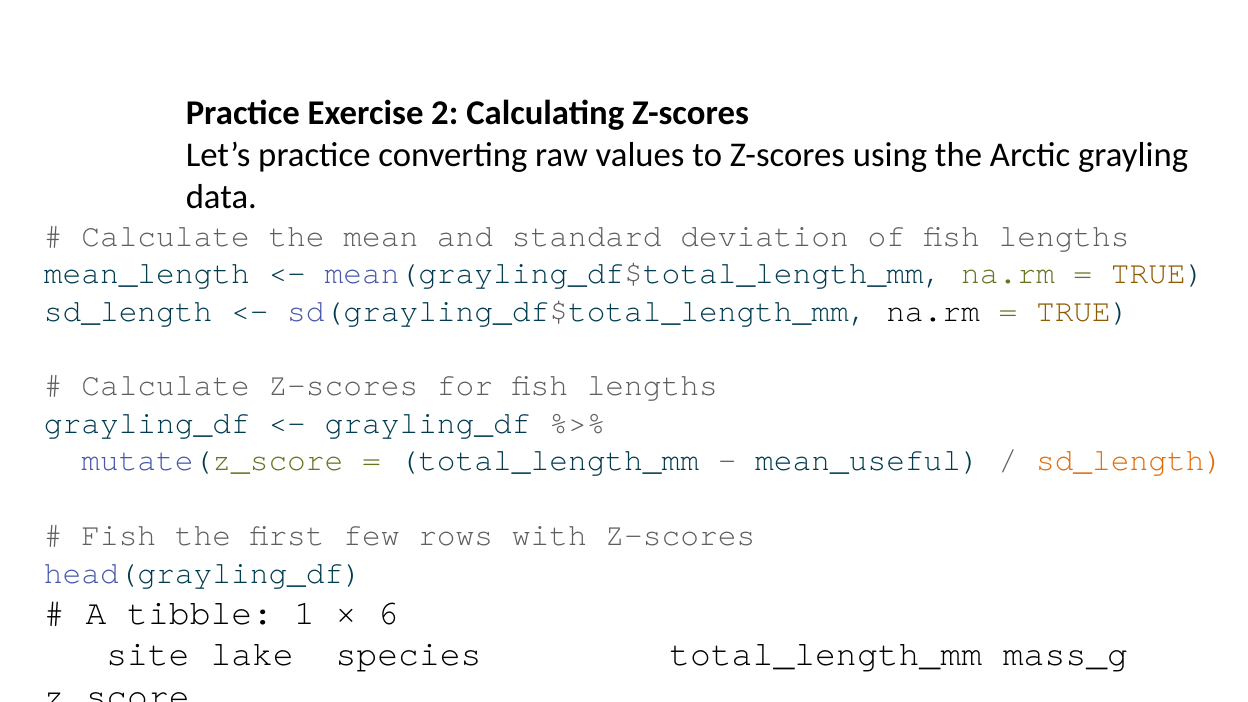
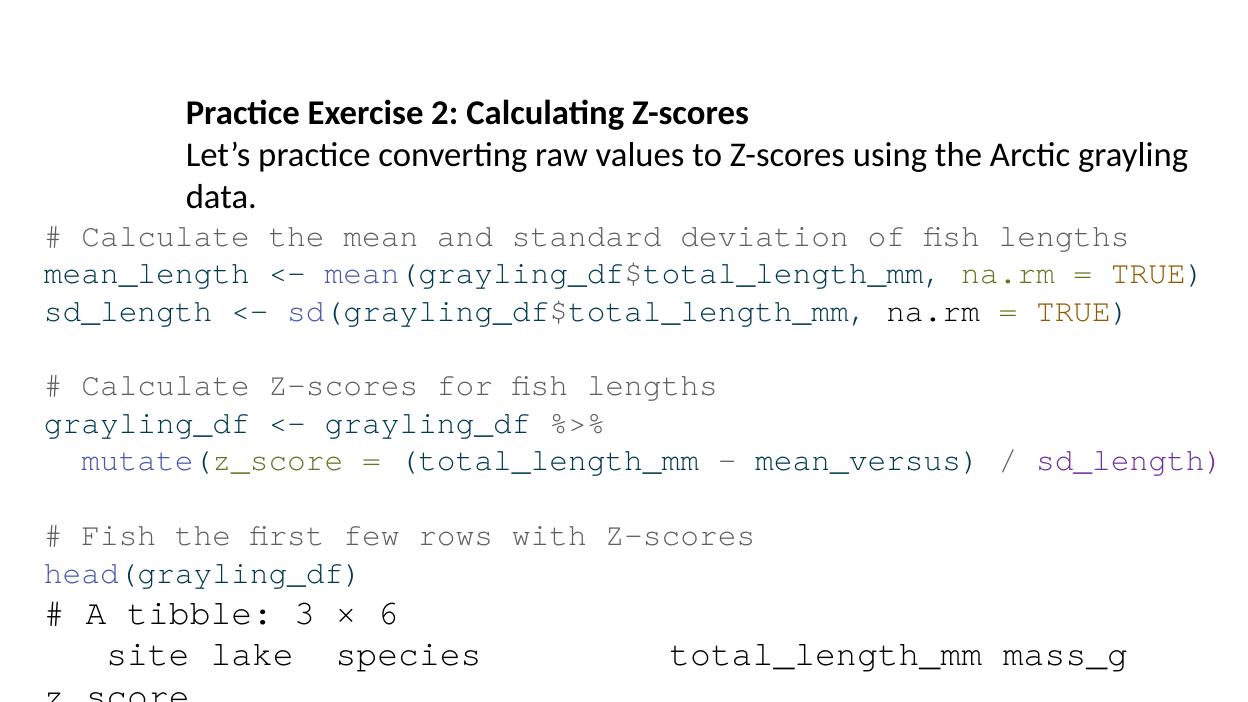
mean_useful: mean_useful -> mean_versus
sd_length at (1130, 461) colour: orange -> purple
tibble 1: 1 -> 3
